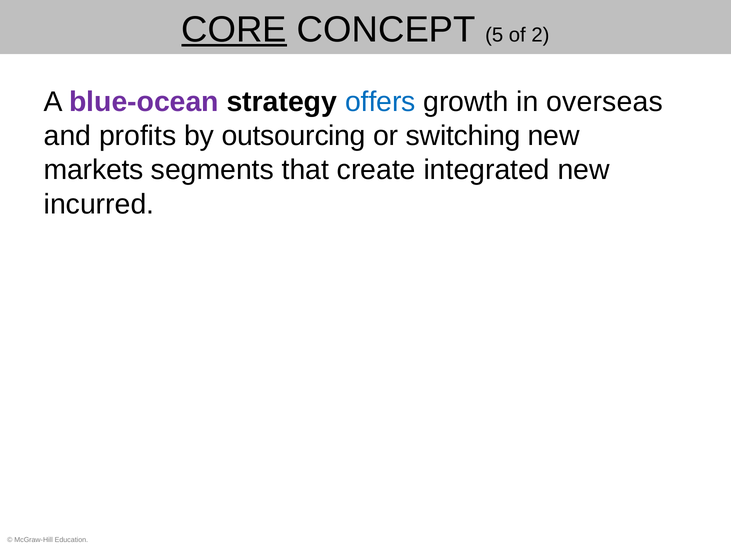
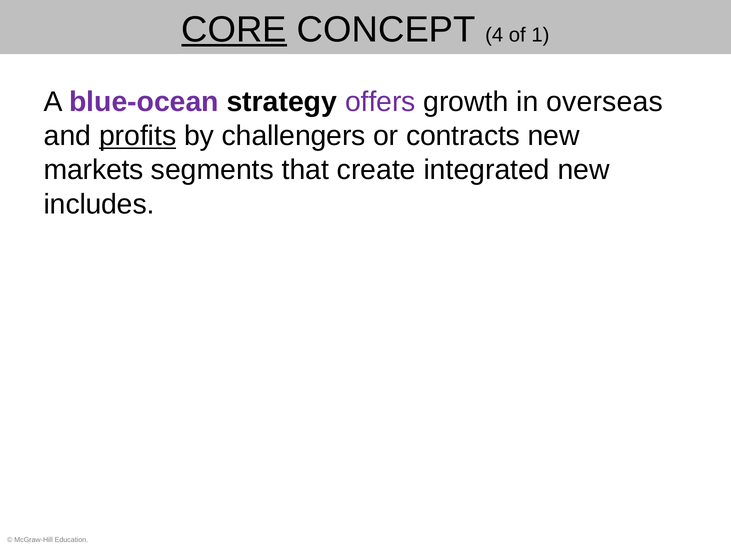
5: 5 -> 4
2: 2 -> 1
offers colour: blue -> purple
profits underline: none -> present
outsourcing: outsourcing -> challengers
switching: switching -> contracts
incurred: incurred -> includes
